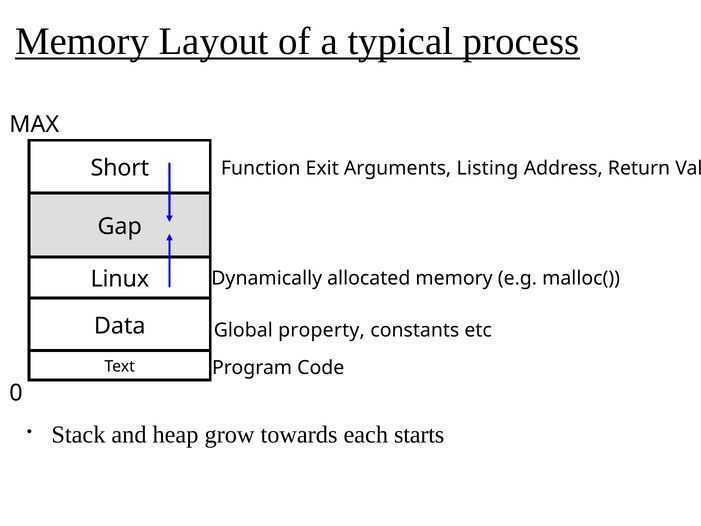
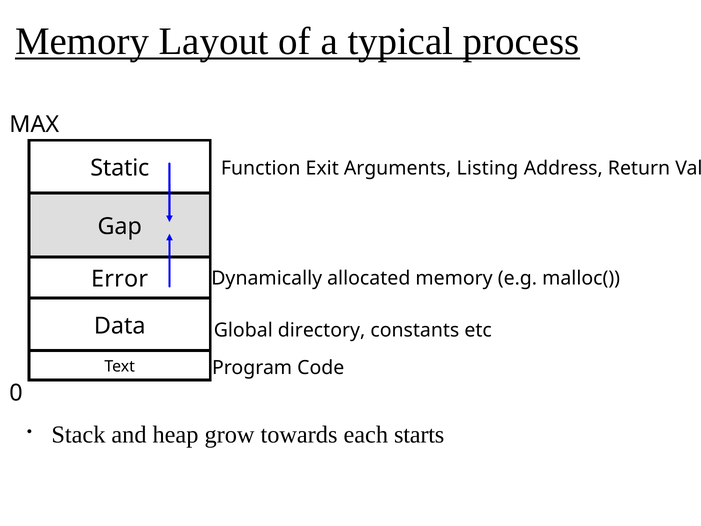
Short: Short -> Static
Linux: Linux -> Error
property: property -> directory
